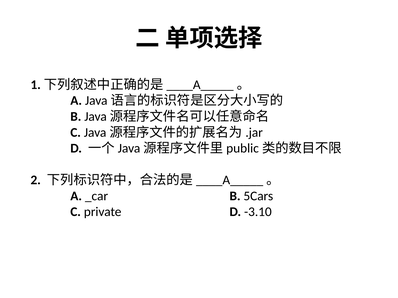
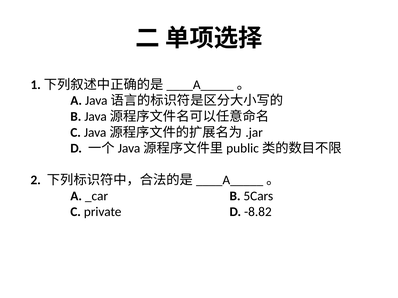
-3.10: -3.10 -> -8.82
